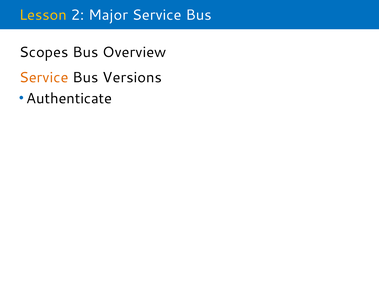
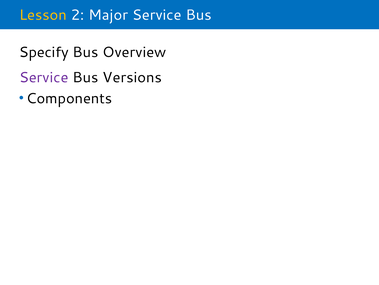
Scopes: Scopes -> Specify
Service at (44, 77) colour: orange -> purple
Authenticate: Authenticate -> Components
